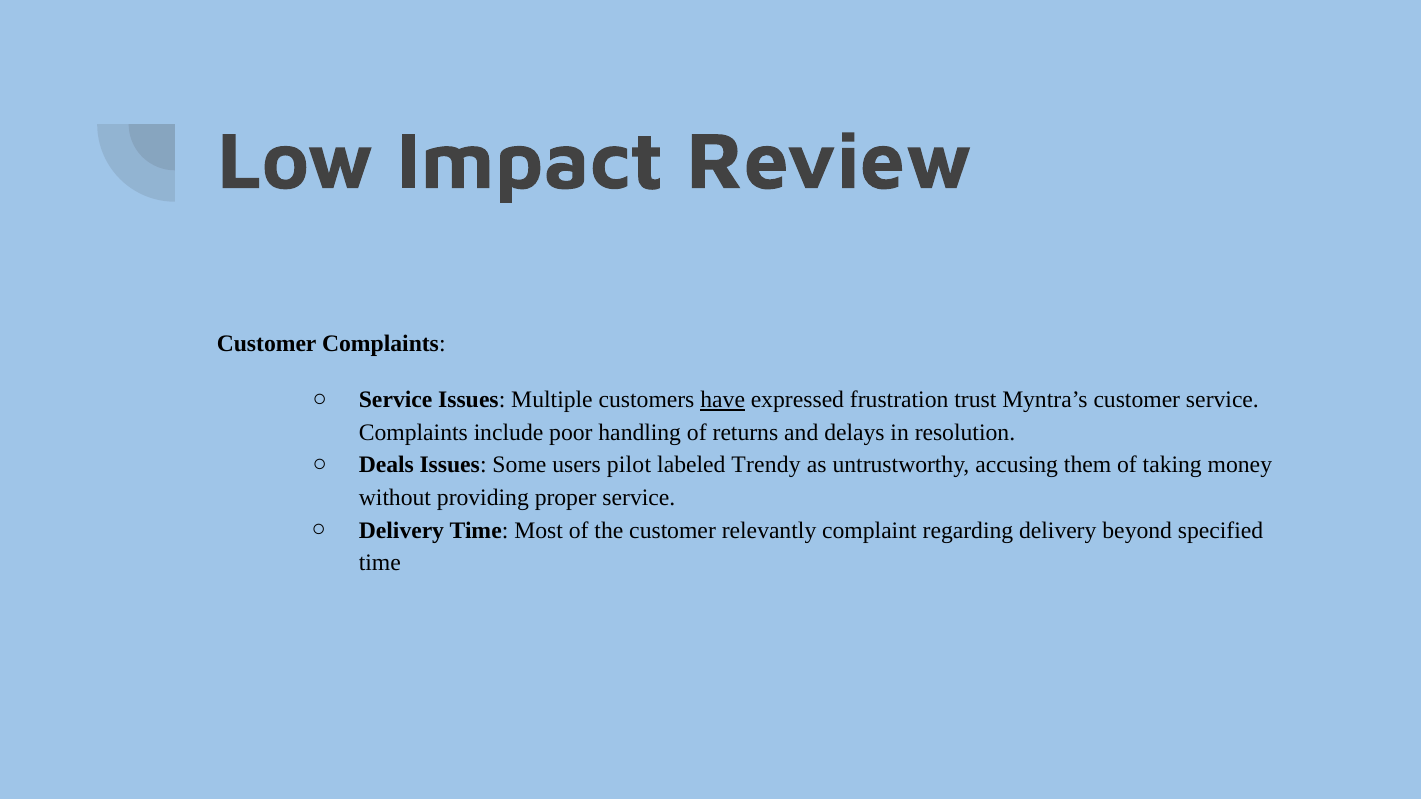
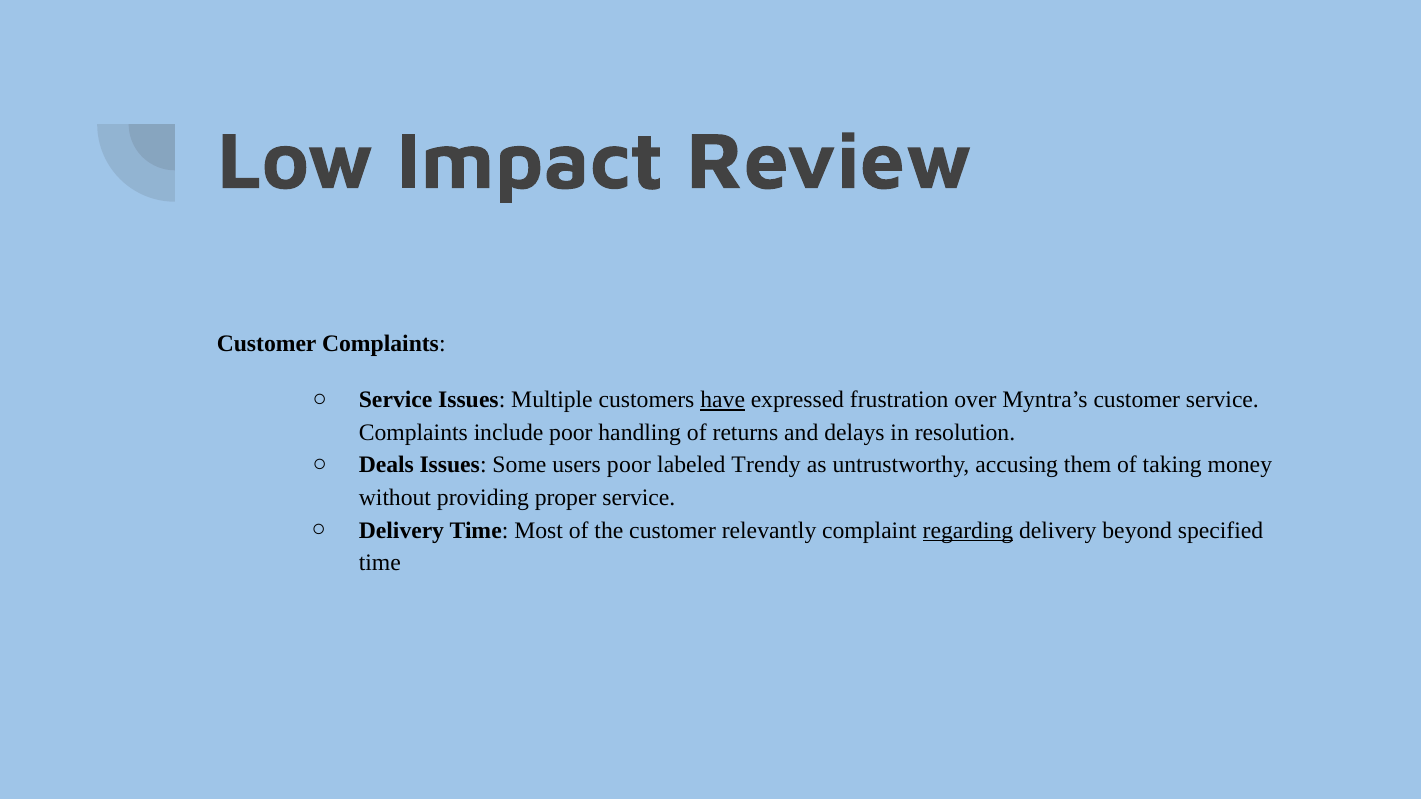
trust: trust -> over
users pilot: pilot -> poor
regarding underline: none -> present
